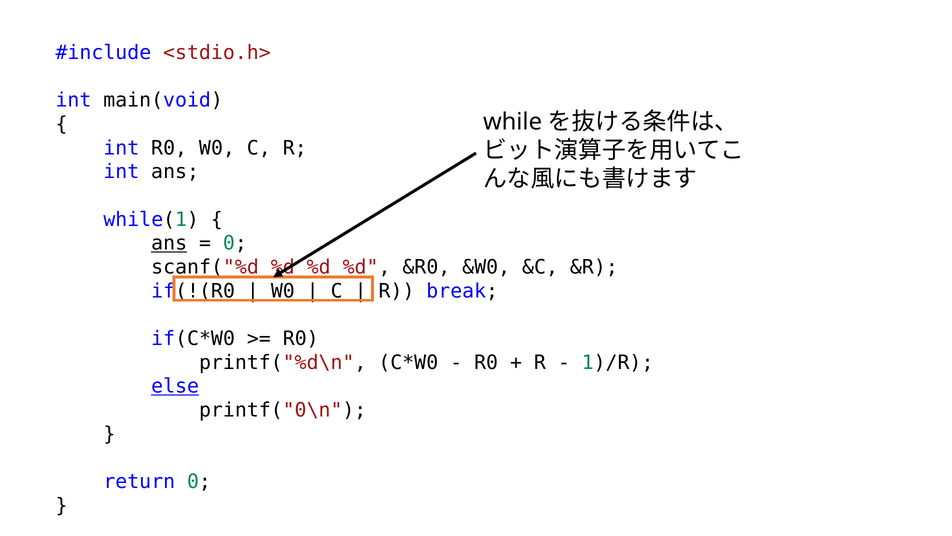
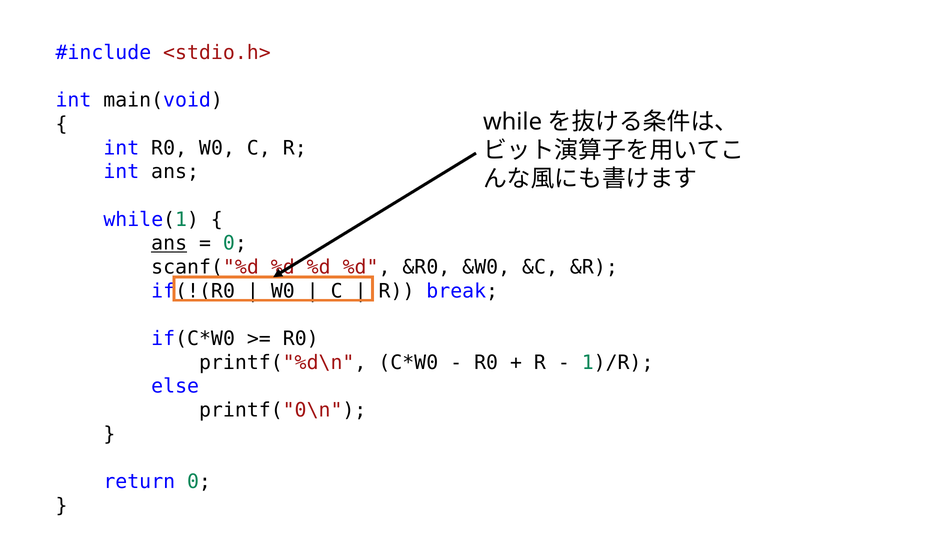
else underline: present -> none
